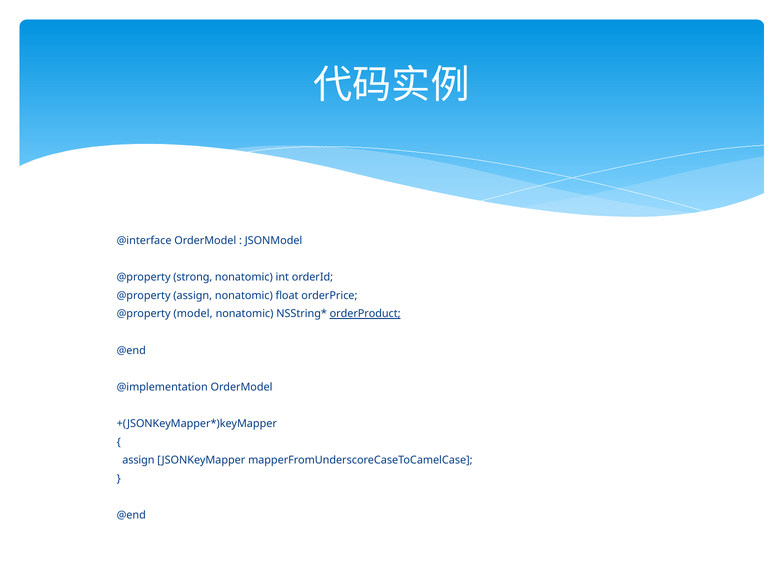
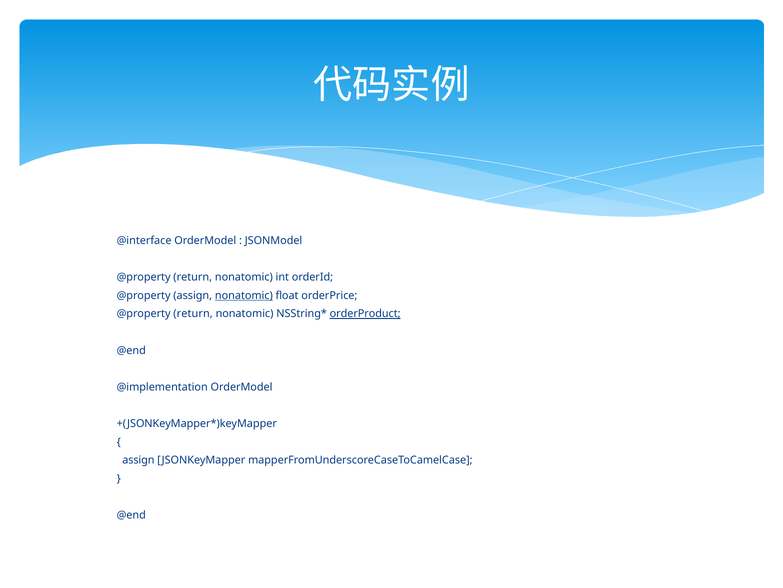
strong at (193, 277): strong -> return
nonatomic at (244, 295) underline: none -> present
model at (193, 313): model -> return
